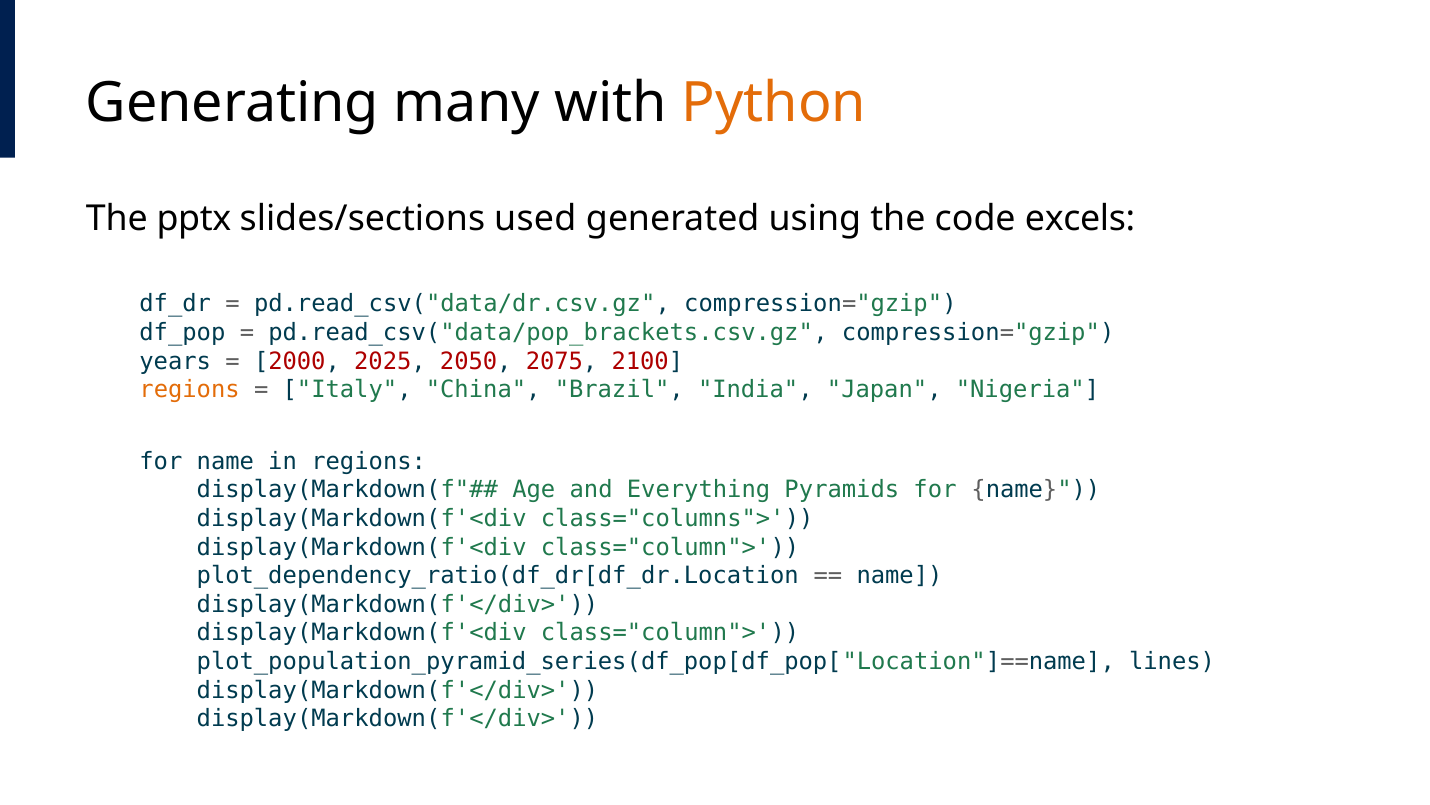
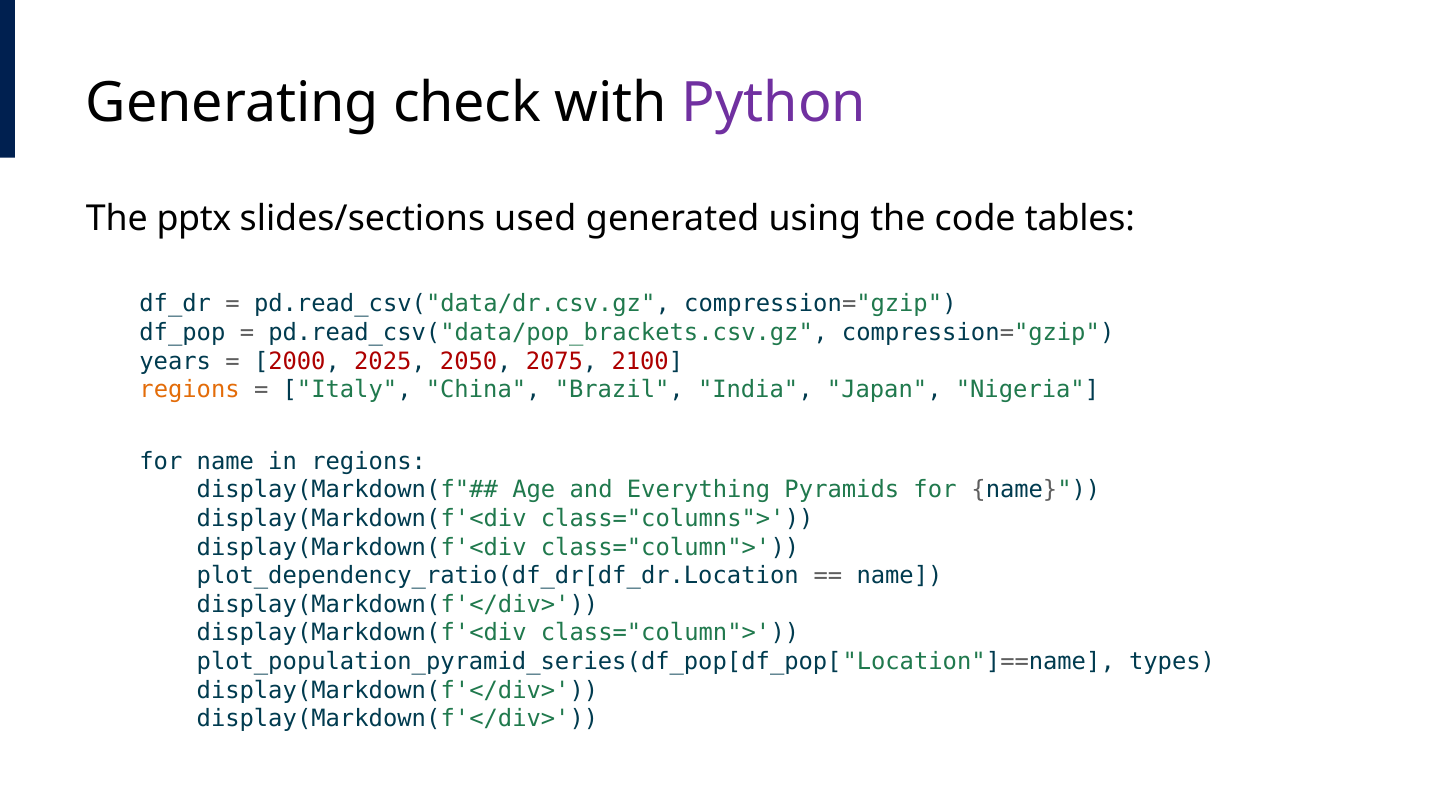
many: many -> check
Python colour: orange -> purple
excels: excels -> tables
lines: lines -> types
